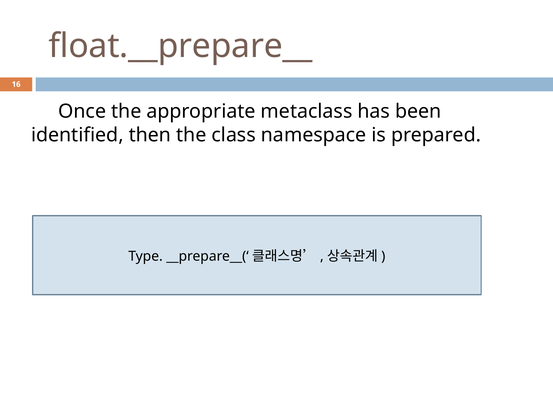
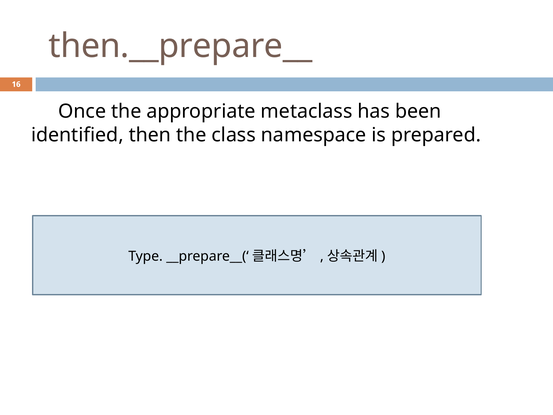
float.__prepare__: float.__prepare__ -> then.__prepare__
